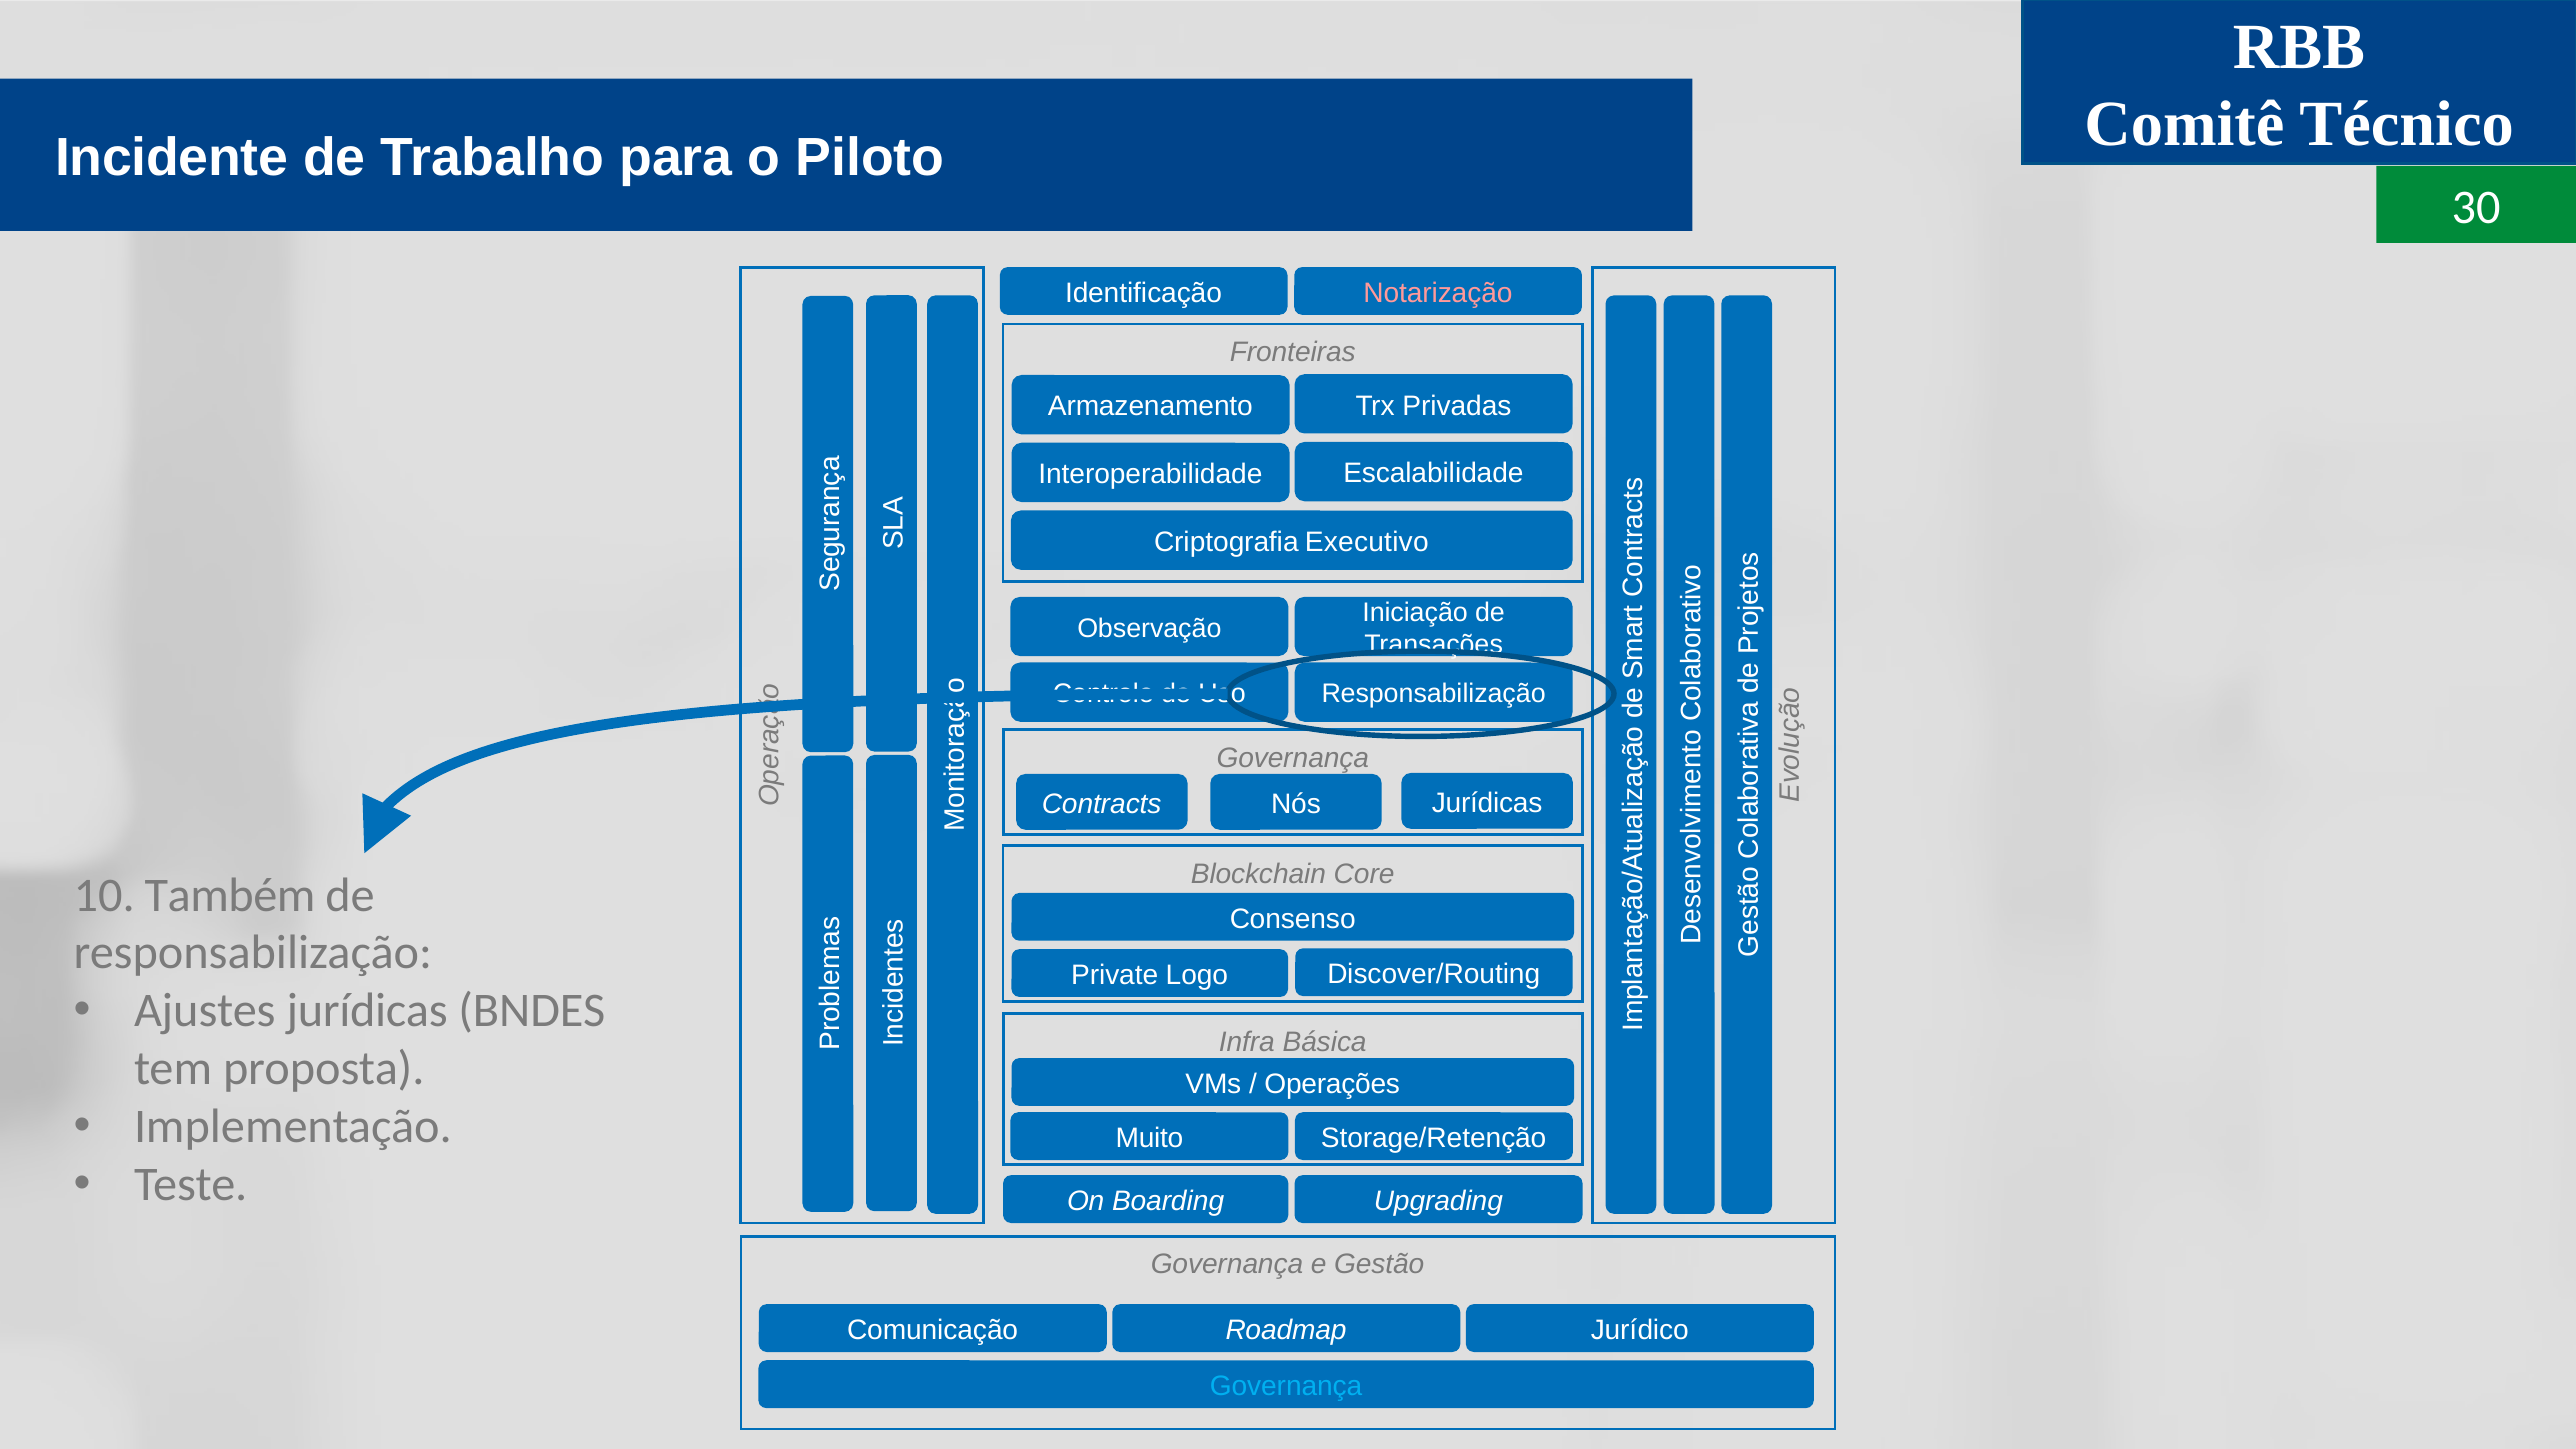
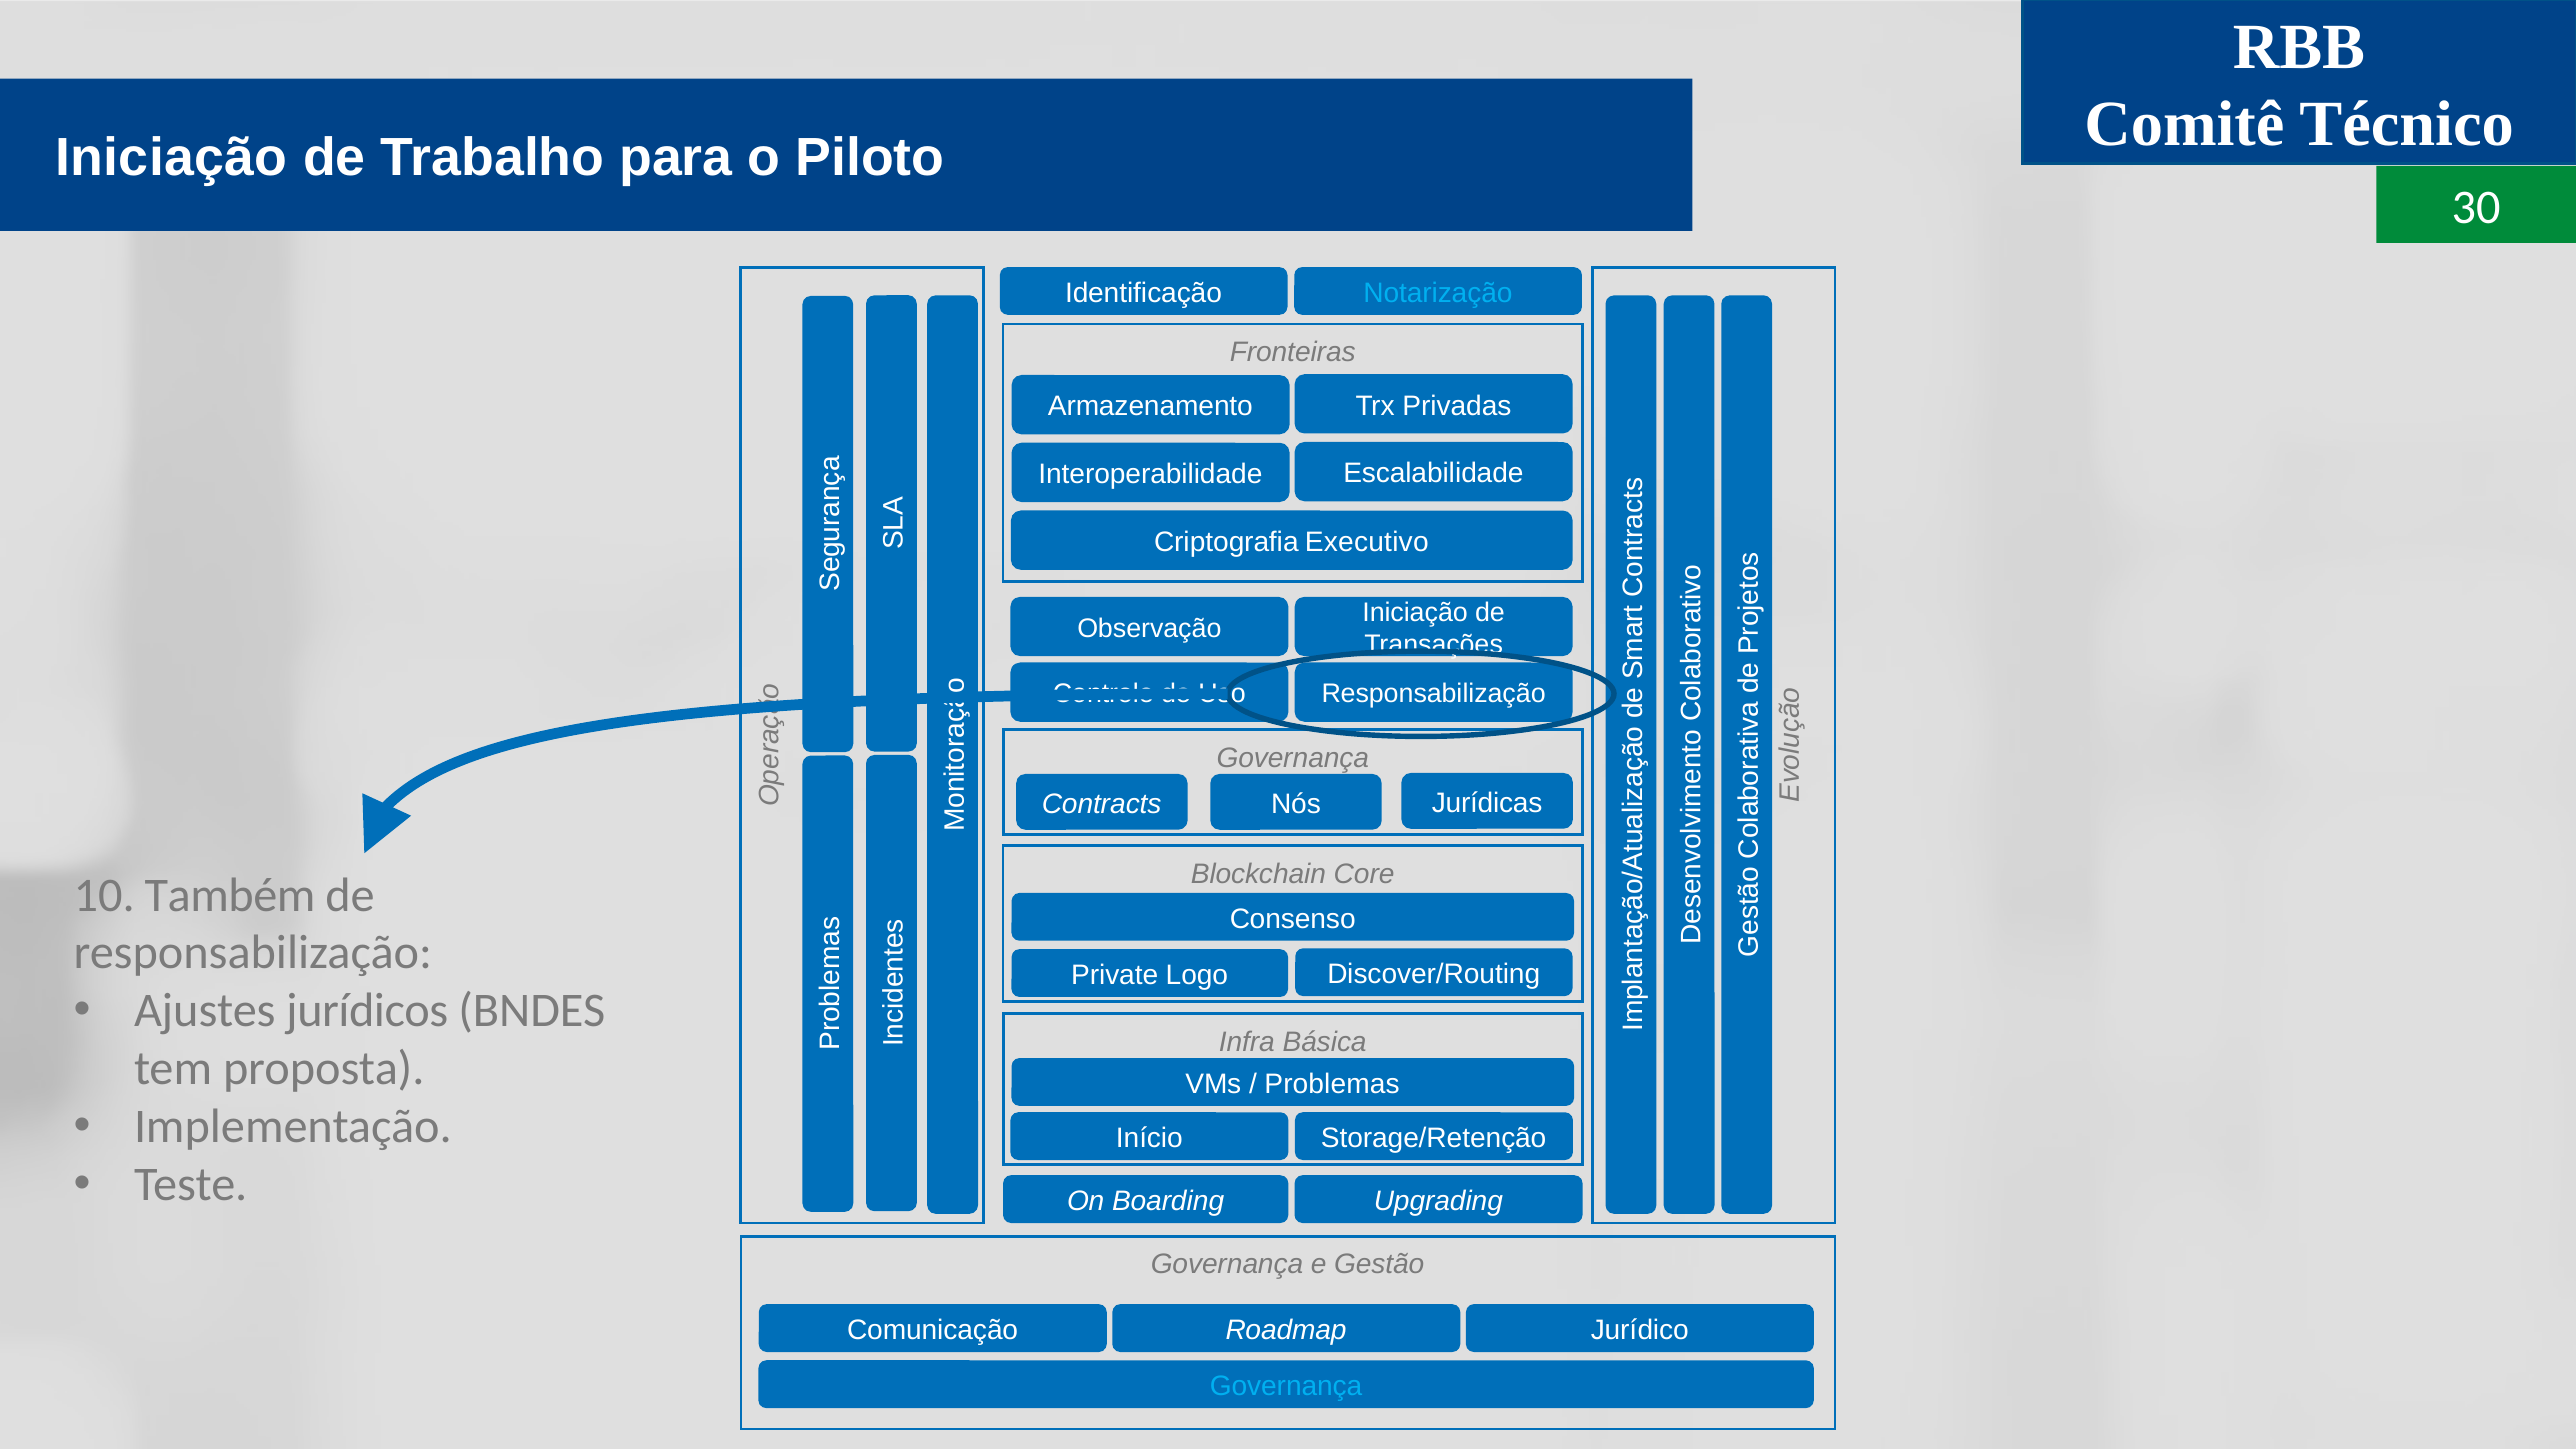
Incidente at (172, 158): Incidente -> Iniciação
Notarização colour: pink -> light blue
Ajustes jurídicas: jurídicas -> jurídicos
Operações: Operações -> Problemas
Muito: Muito -> Início
